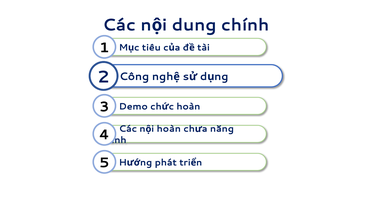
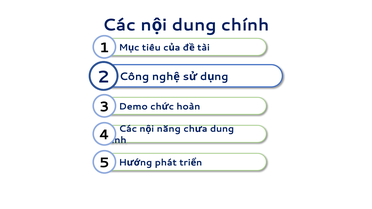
hoàn at (169, 129): hoàn -> năng
năng at (222, 129): năng -> dung
